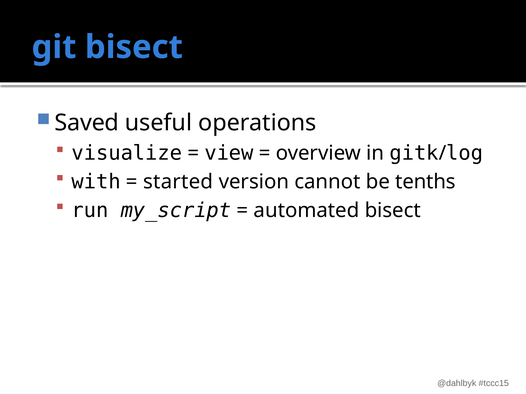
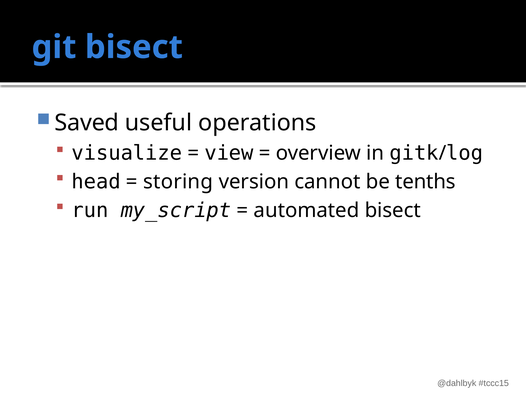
with: with -> head
started: started -> storing
